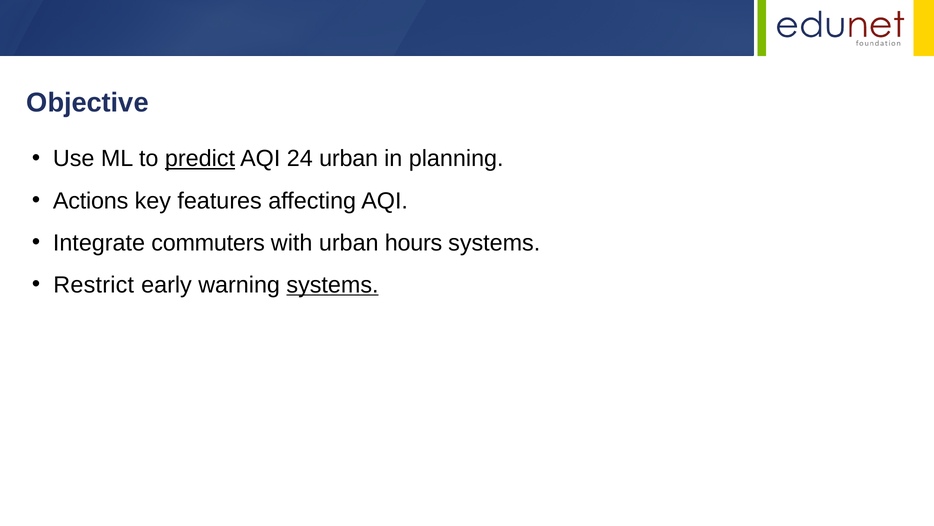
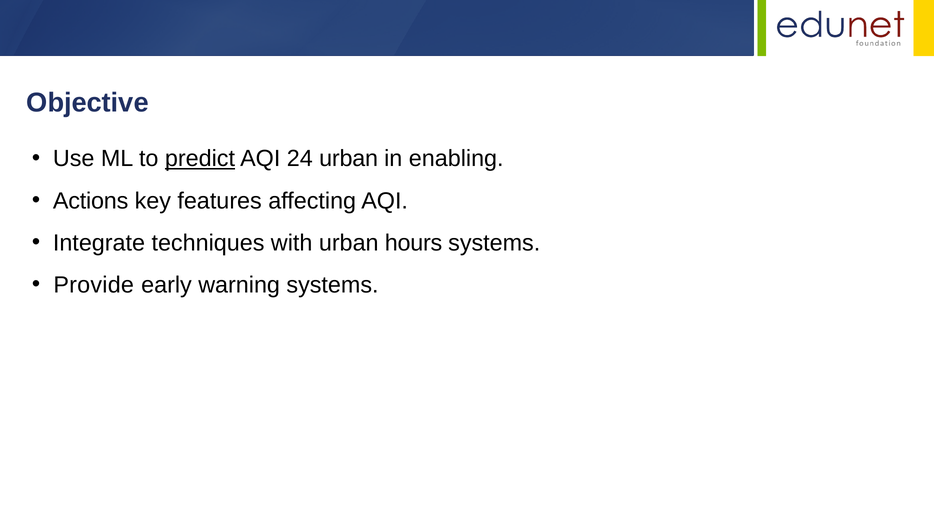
planning: planning -> enabling
commuters: commuters -> techniques
Restrict: Restrict -> Provide
systems at (333, 285) underline: present -> none
